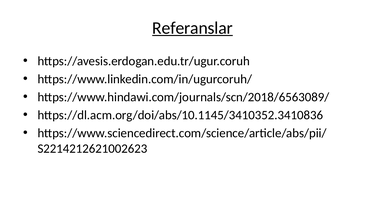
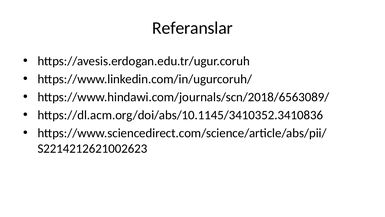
Referanslar underline: present -> none
